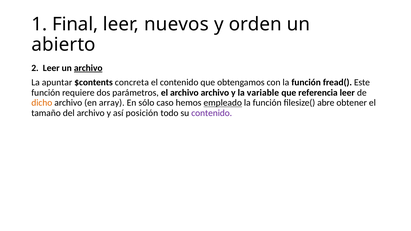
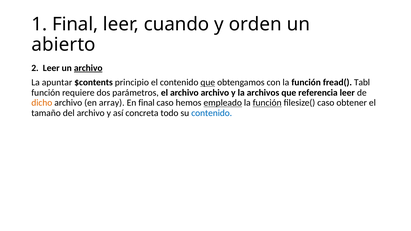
nuevos: nuevos -> cuando
concreta: concreta -> principio
que at (208, 83) underline: none -> present
Este: Este -> Tabl
variable: variable -> archivos
En sólo: sólo -> final
función at (267, 103) underline: none -> present
filesize( abre: abre -> caso
posición: posición -> concreta
contenido at (212, 113) colour: purple -> blue
